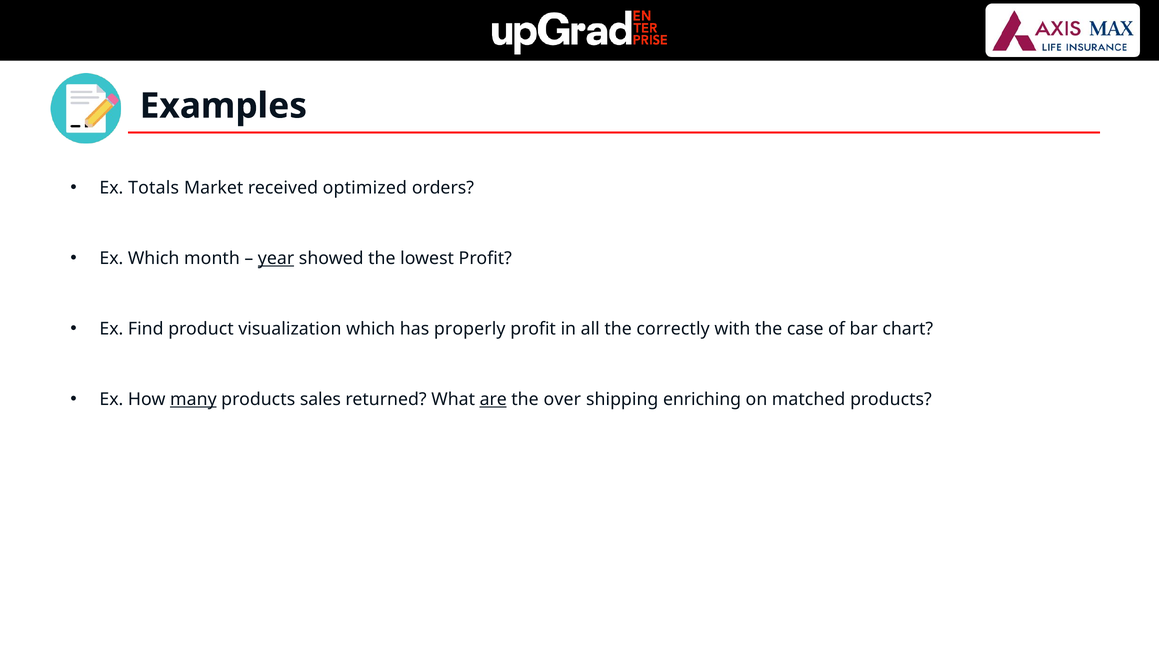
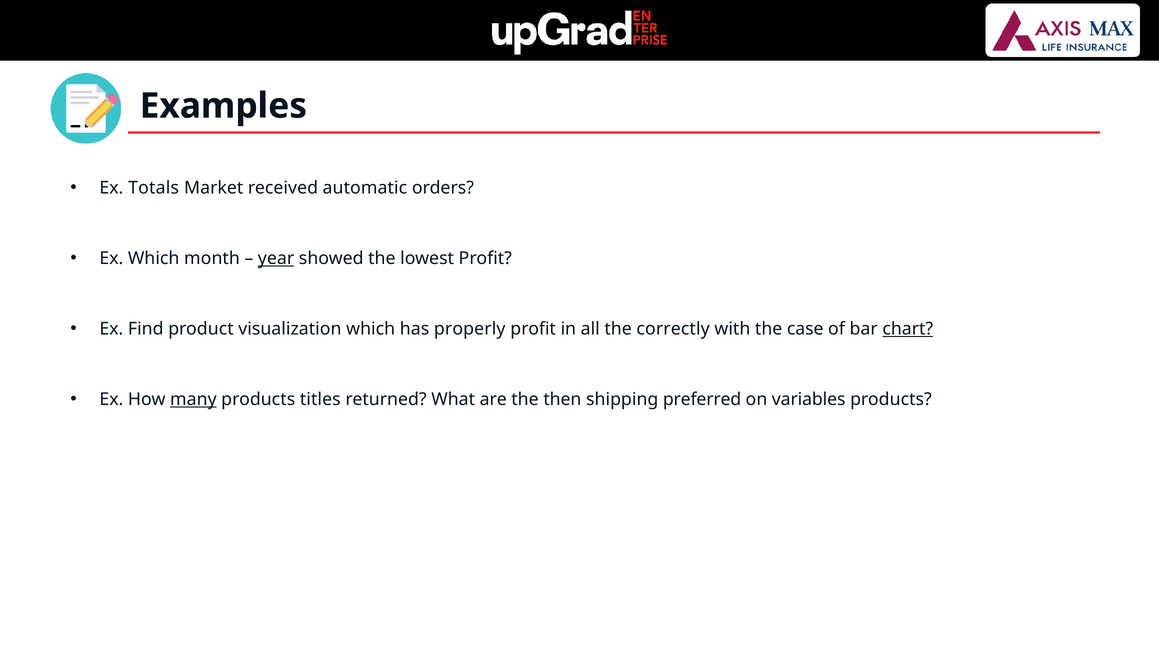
optimized: optimized -> automatic
chart underline: none -> present
sales: sales -> titles
are underline: present -> none
over: over -> then
enriching: enriching -> preferred
matched: matched -> variables
